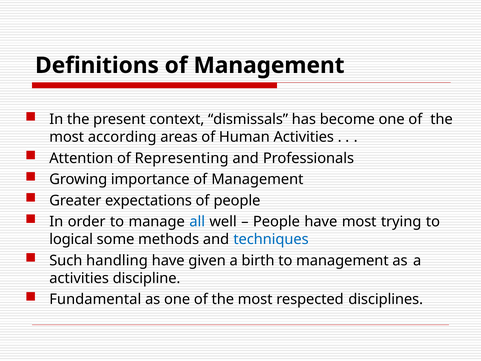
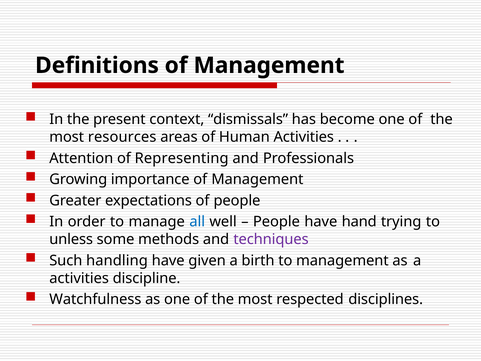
according: according -> resources
have most: most -> hand
logical: logical -> unless
techniques colour: blue -> purple
Fundamental: Fundamental -> Watchfulness
